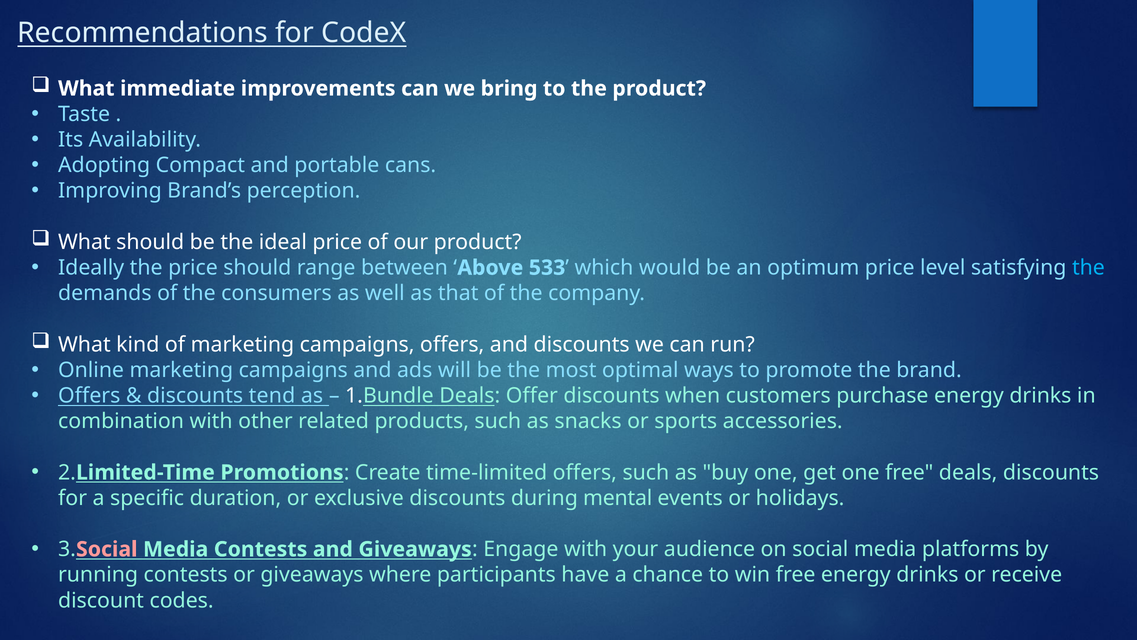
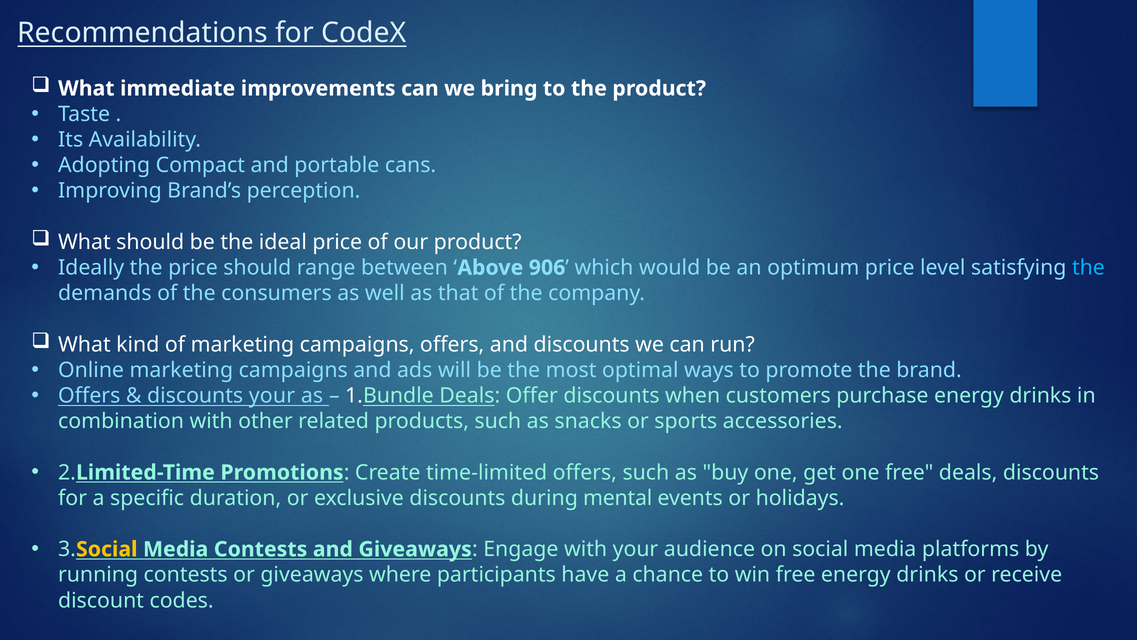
533: 533 -> 906
discounts tend: tend -> your
Social at (107, 549) colour: pink -> yellow
